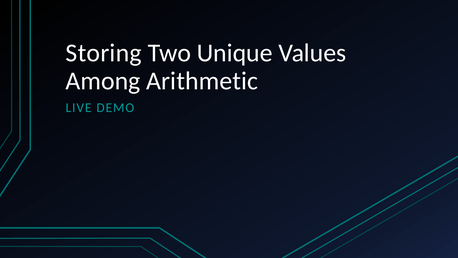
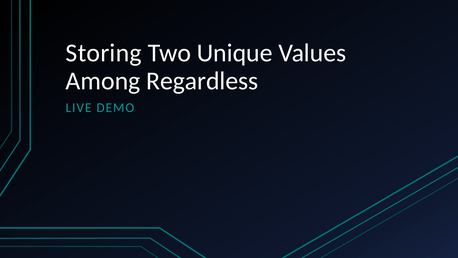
Arithmetic: Arithmetic -> Regardless
